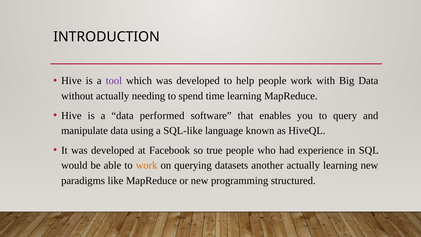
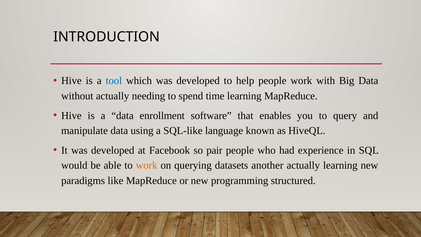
tool colour: purple -> blue
performed: performed -> enrollment
true: true -> pair
